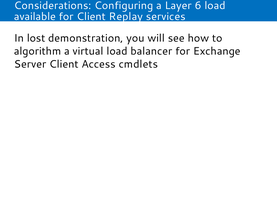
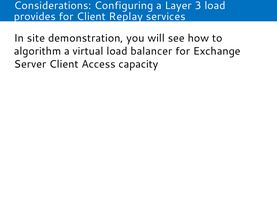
6: 6 -> 3
available: available -> provides
lost: lost -> site
cmdlets: cmdlets -> capacity
